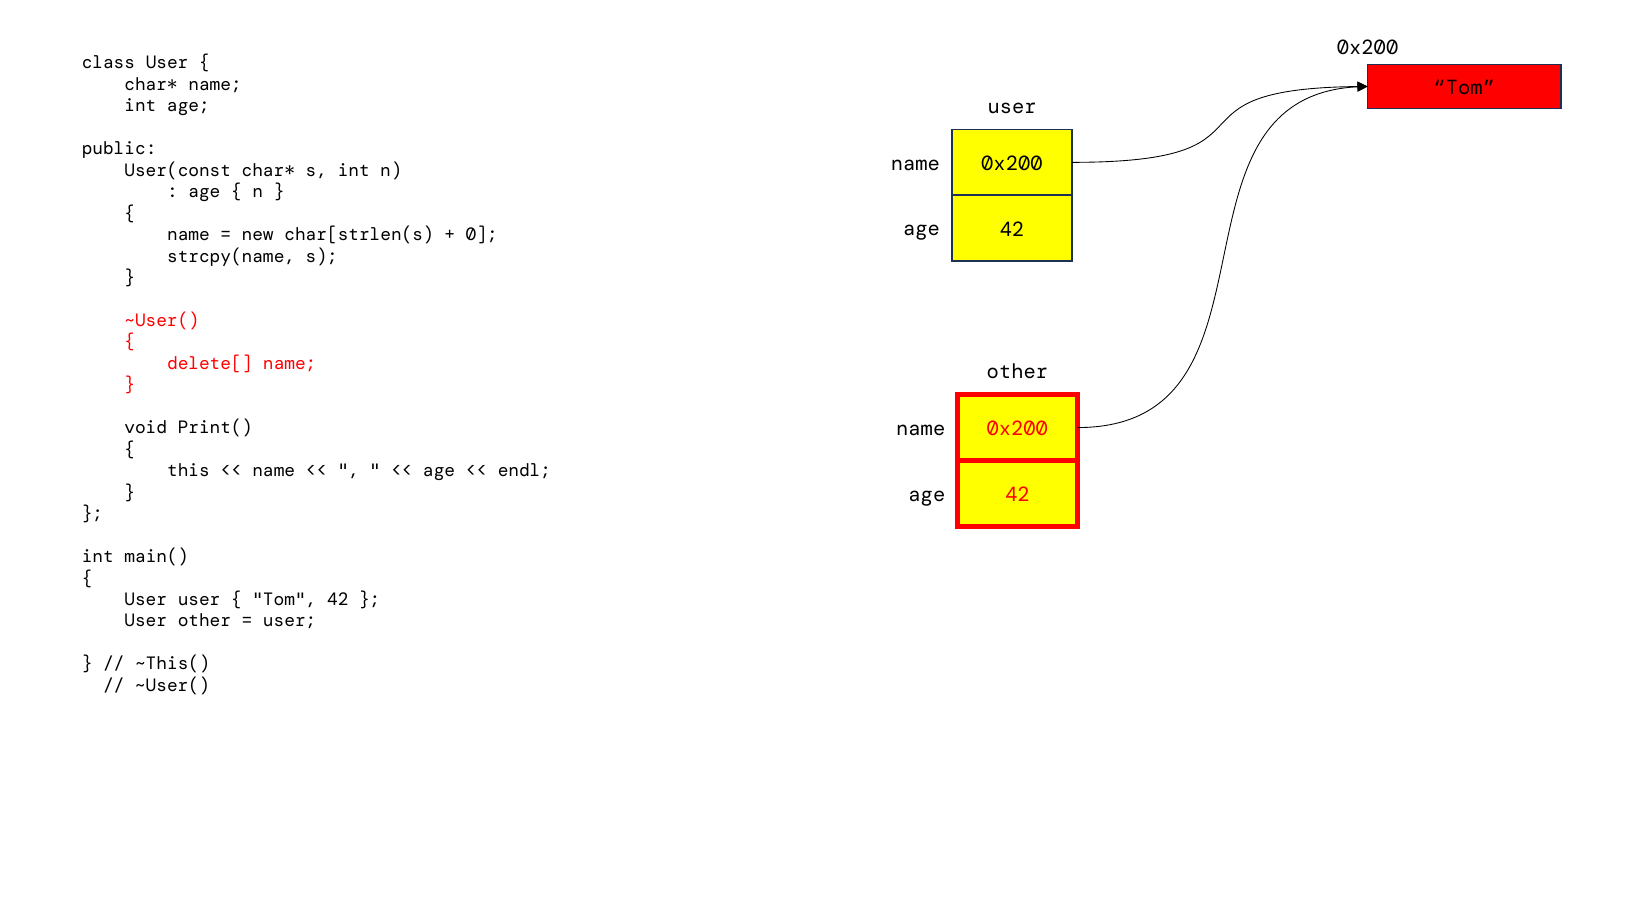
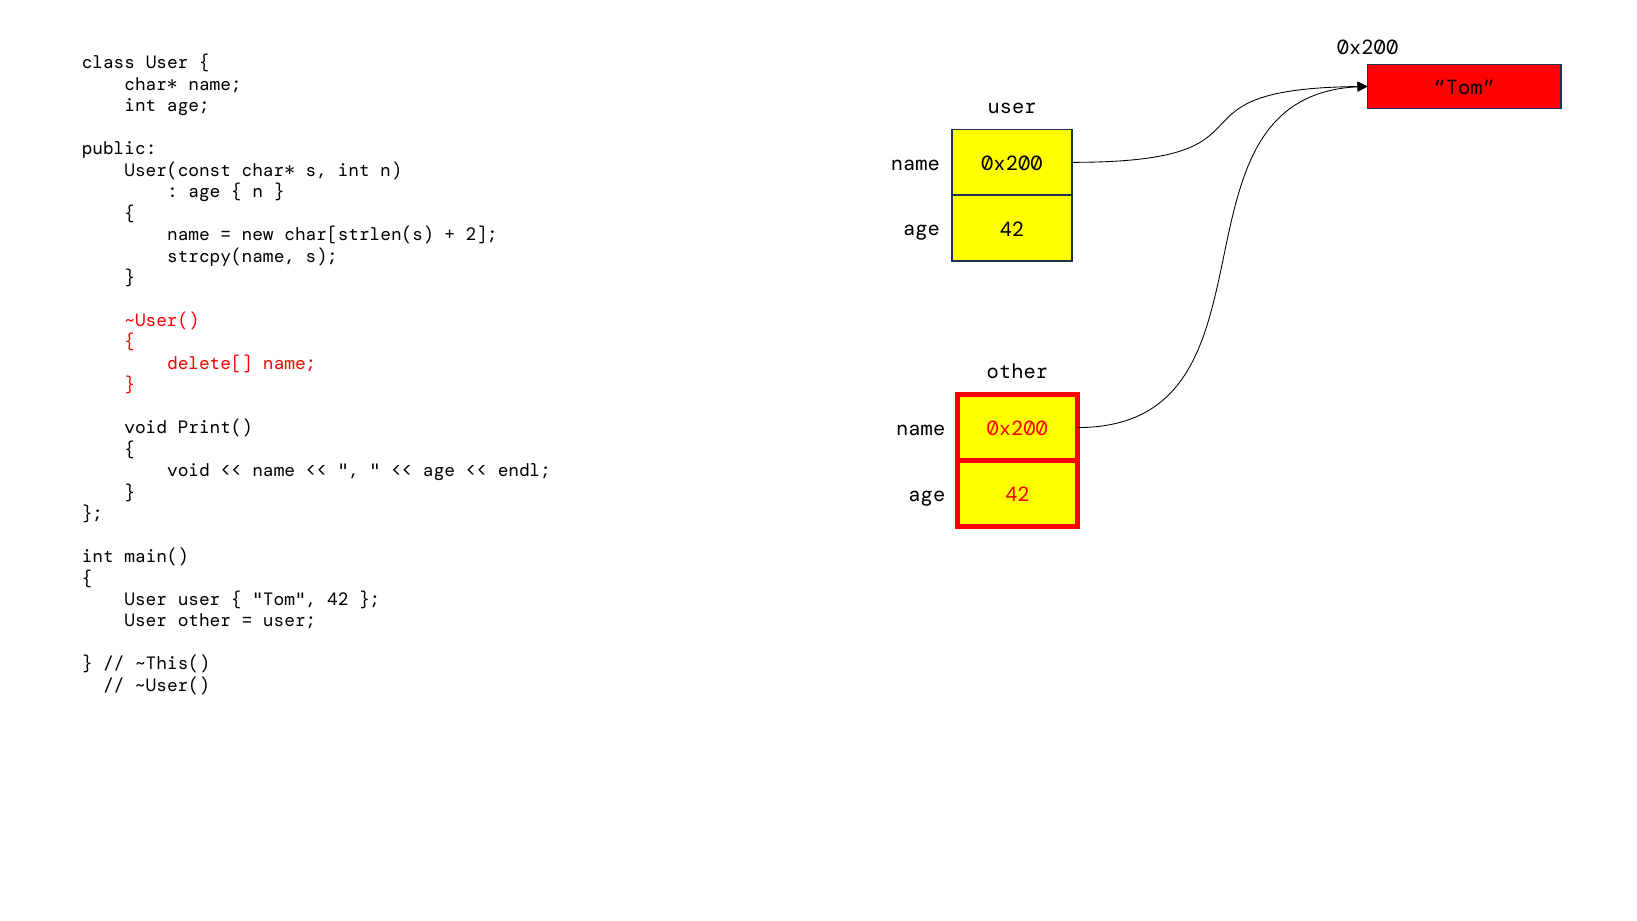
0: 0 -> 2
this at (188, 471): this -> void
